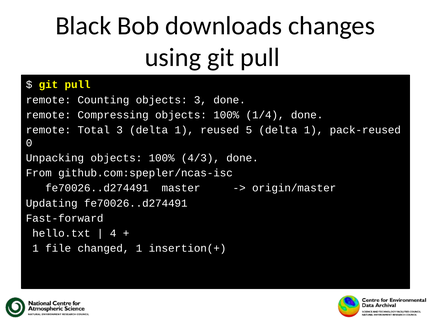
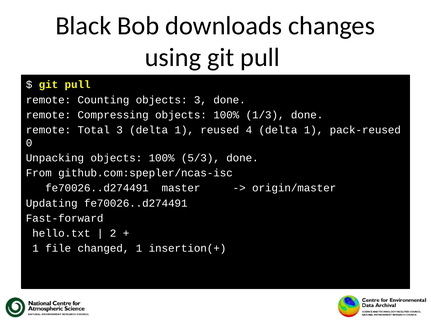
1/4: 1/4 -> 1/3
5: 5 -> 4
4/3: 4/3 -> 5/3
4: 4 -> 2
